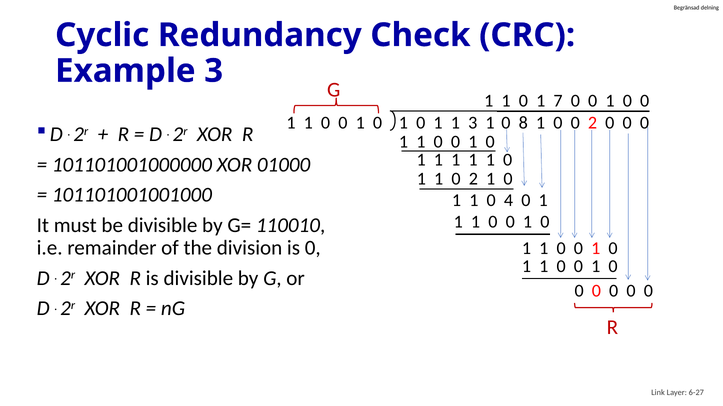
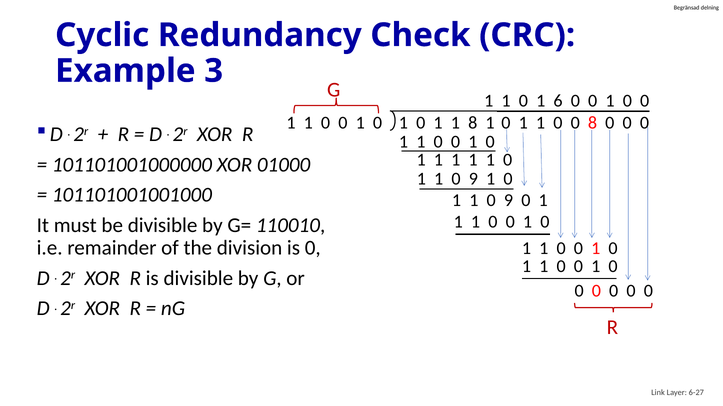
7: 7 -> 6
8 at (523, 123): 8 -> 1
0 0 2: 2 -> 8
1 3: 3 -> 8
2 at (473, 179): 2 -> 9
4 at (509, 201): 4 -> 9
